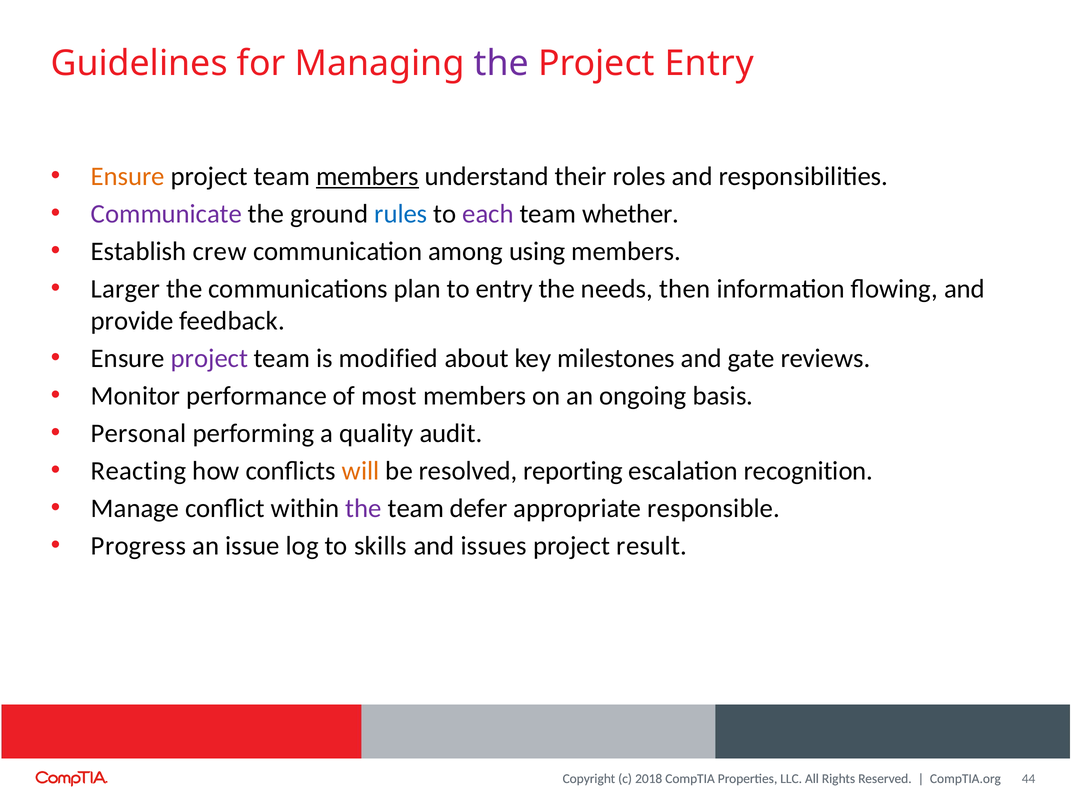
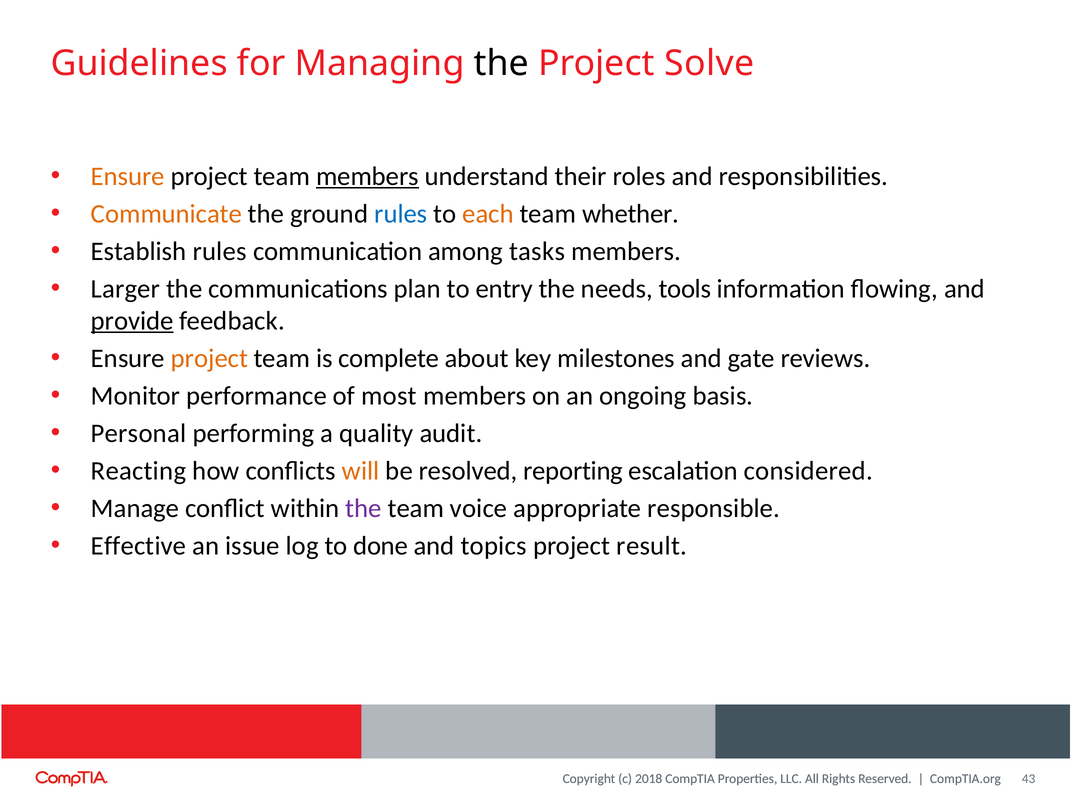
the at (501, 64) colour: purple -> black
Project Entry: Entry -> Solve
Communicate colour: purple -> orange
each colour: purple -> orange
Establish crew: crew -> rules
using: using -> tasks
then: then -> tools
provide underline: none -> present
project at (209, 358) colour: purple -> orange
modified: modified -> complete
recognition: recognition -> considered
defer: defer -> voice
Progress: Progress -> Effective
skills: skills -> done
issues: issues -> topics
44: 44 -> 43
